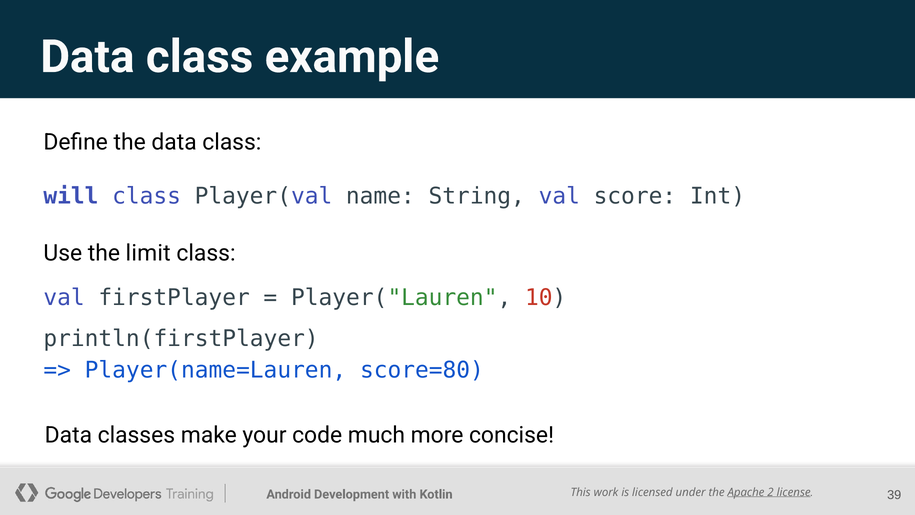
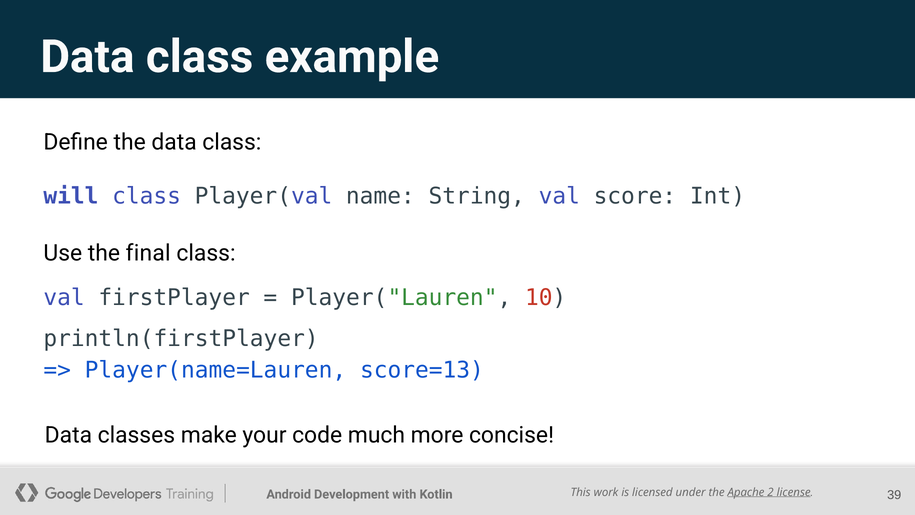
limit: limit -> final
score=80: score=80 -> score=13
